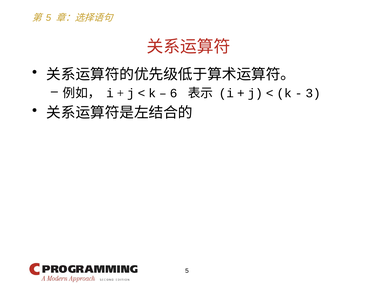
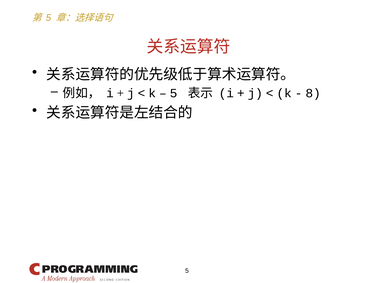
6 at (174, 93): 6 -> 5
3: 3 -> 8
